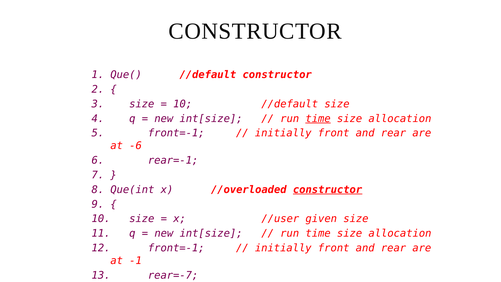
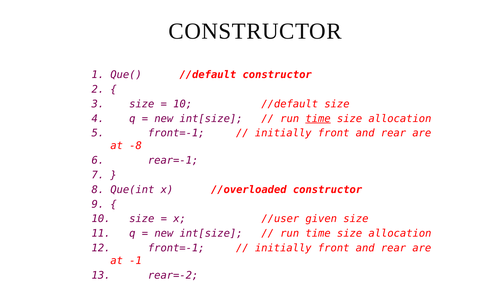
-6: -6 -> -8
constructor at (328, 189) underline: present -> none
rear=-7: rear=-7 -> rear=-2
